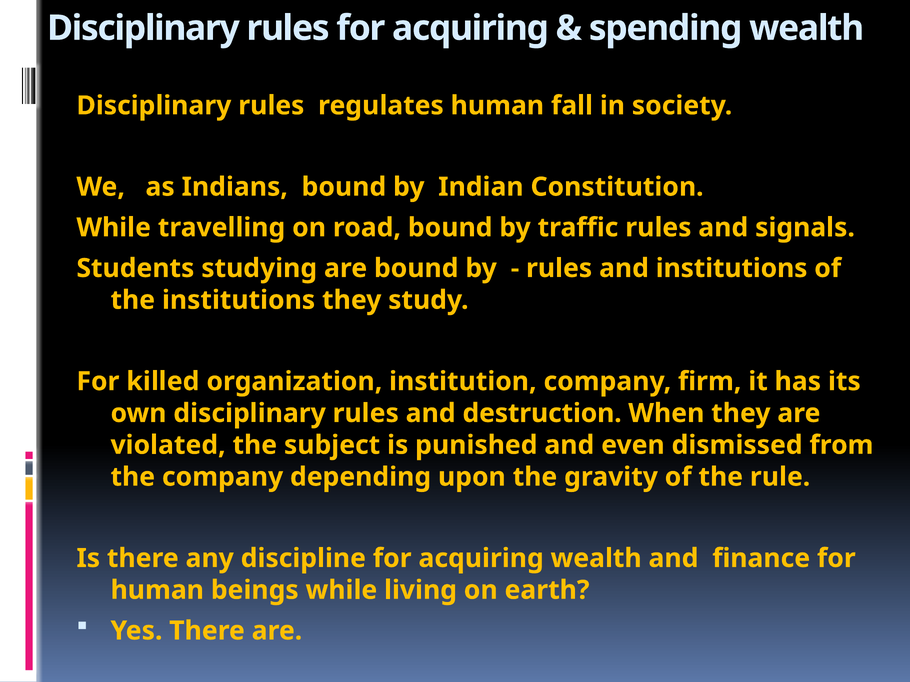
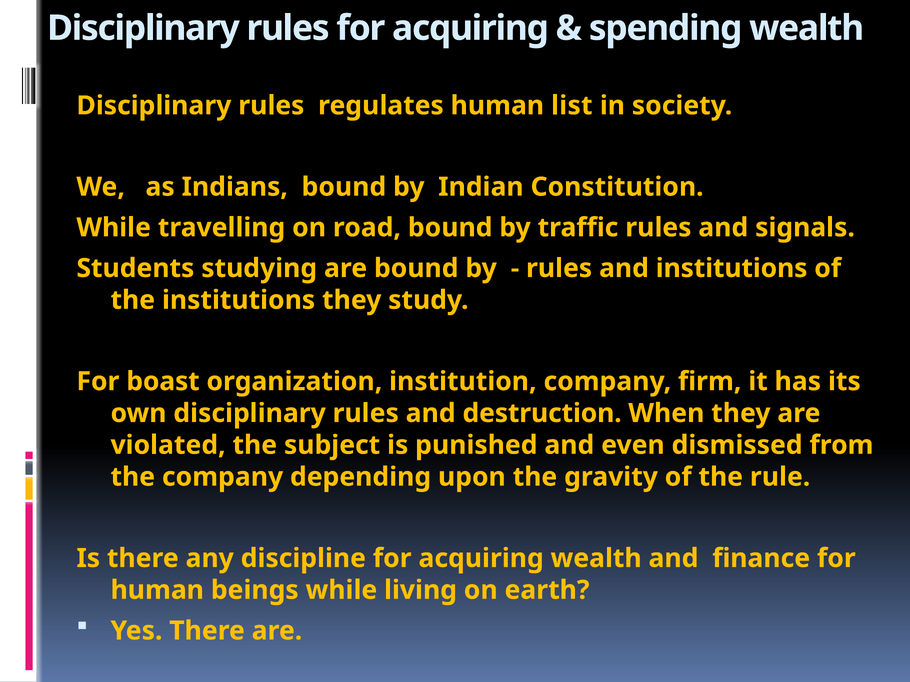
fall: fall -> list
killed: killed -> boast
